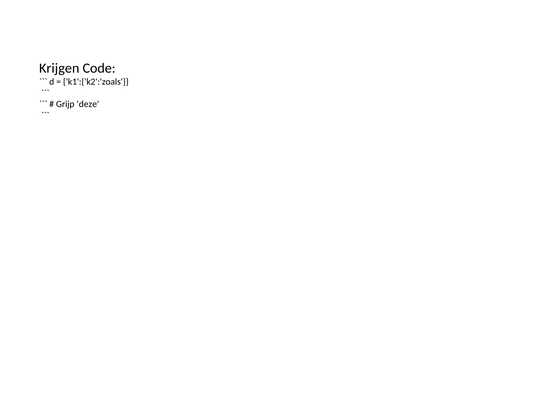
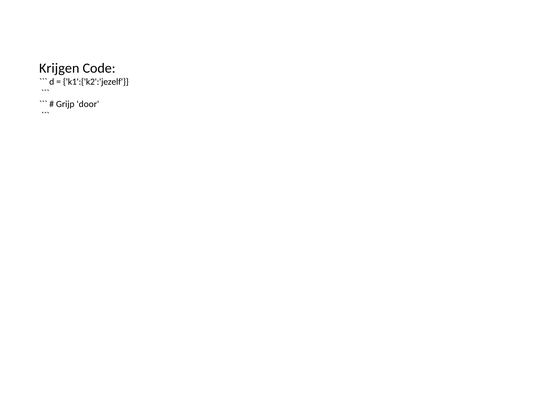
k1':{'k2':'zoals: k1':{'k2':'zoals -> k1':{'k2':'jezelf
deze: deze -> door
